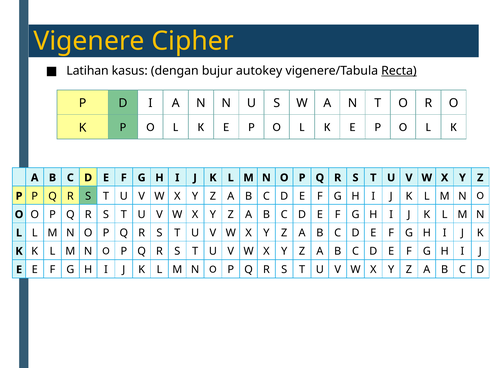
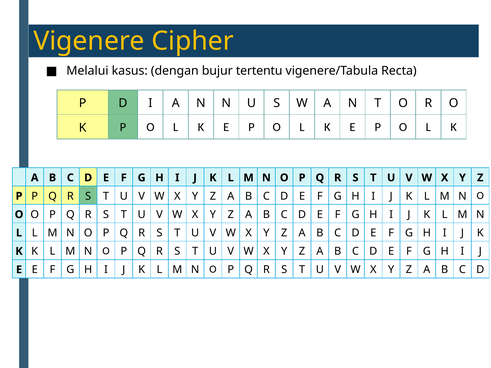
Latihan: Latihan -> Melalui
autokey: autokey -> tertentu
Recta underline: present -> none
